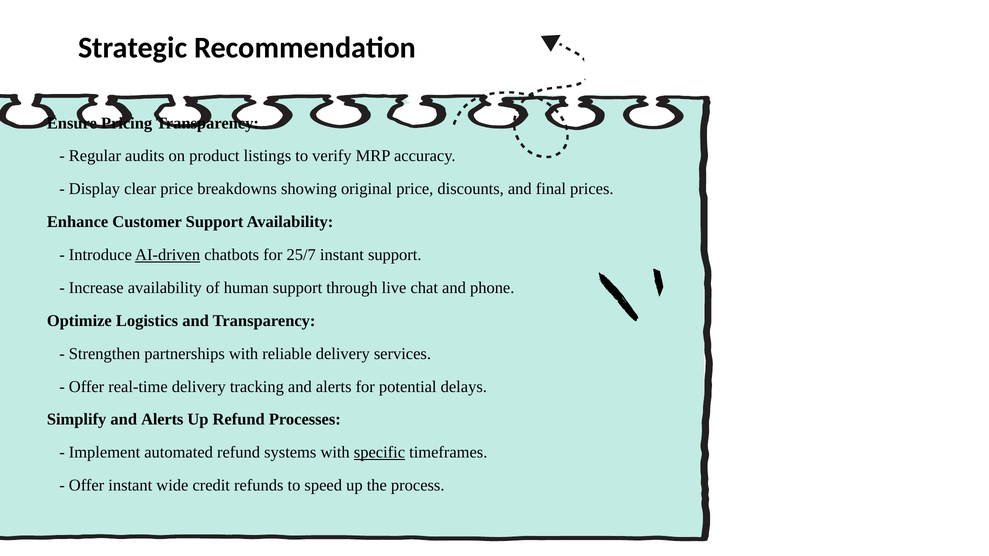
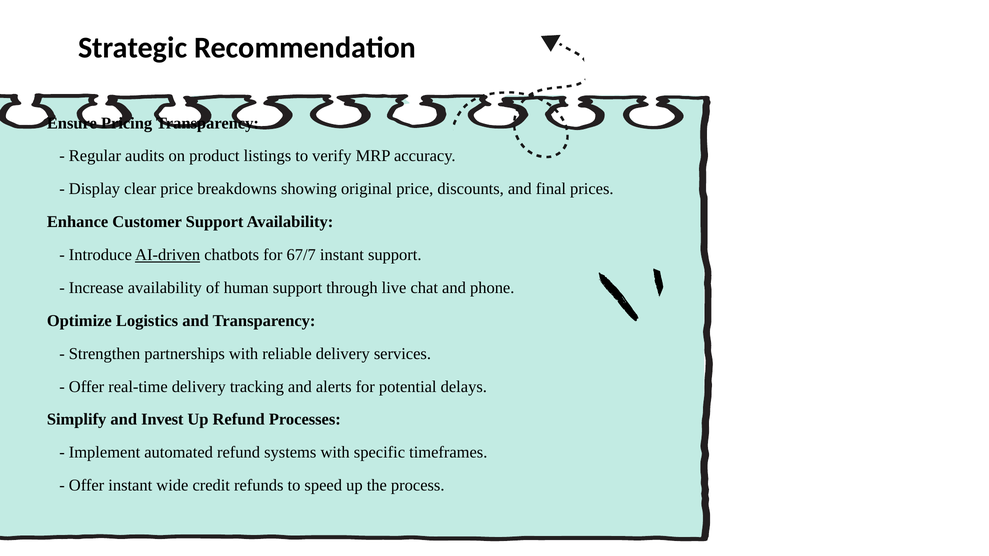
25/7: 25/7 -> 67/7
Simplify and Alerts: Alerts -> Invest
specific underline: present -> none
